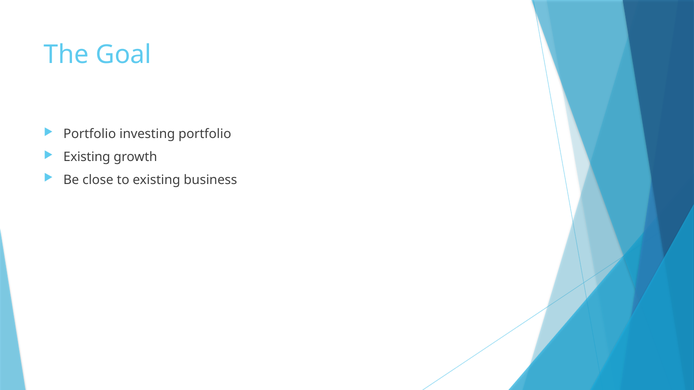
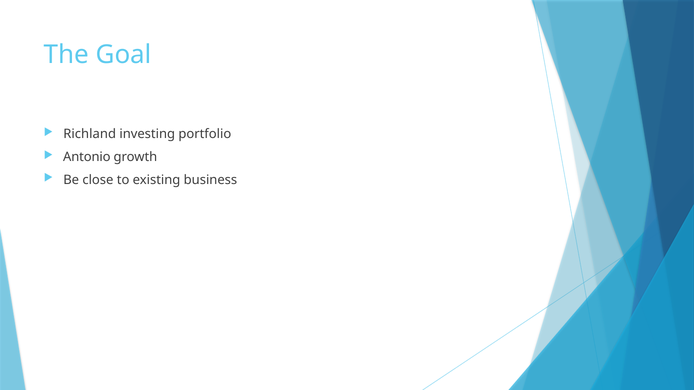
Portfolio at (90, 134): Portfolio -> Richland
Existing at (87, 157): Existing -> Antonio
